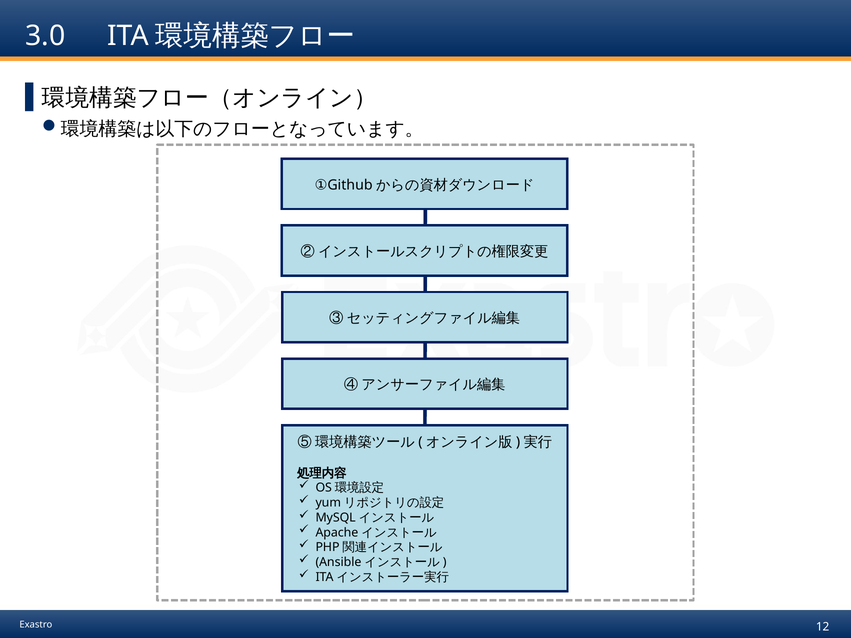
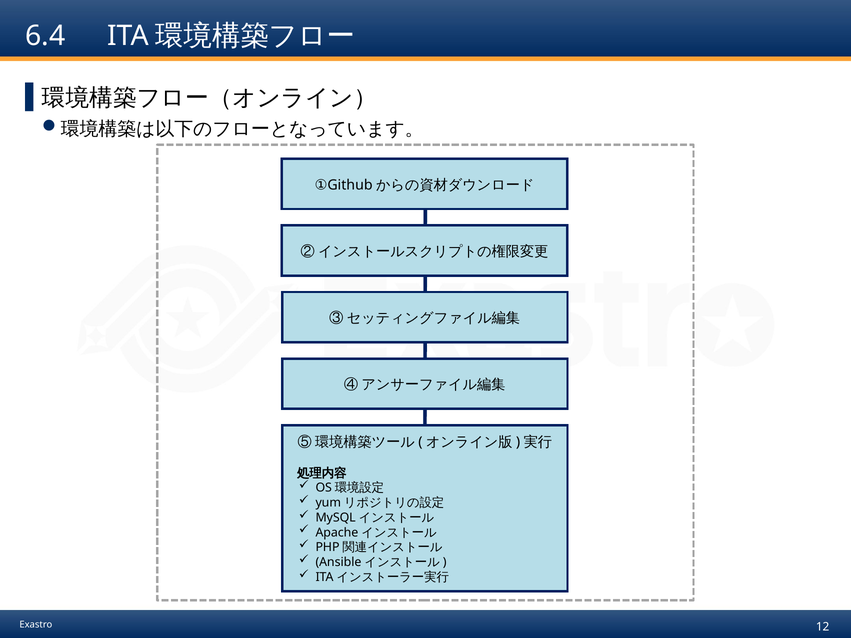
3.0: 3.0 -> 6.4
